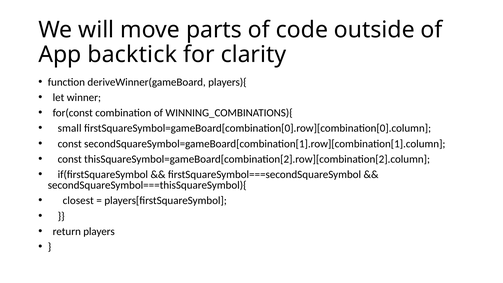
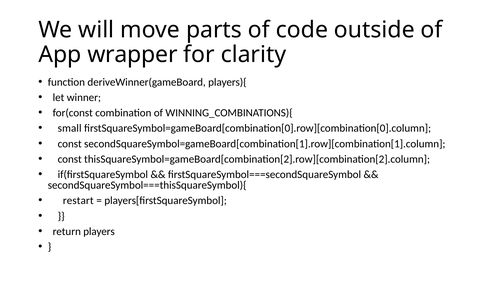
backtick: backtick -> wrapper
closest: closest -> restart
